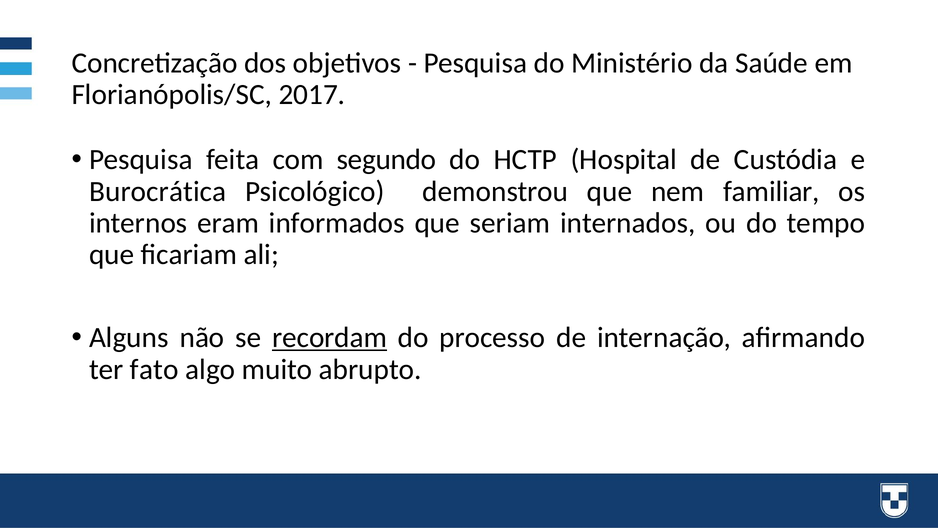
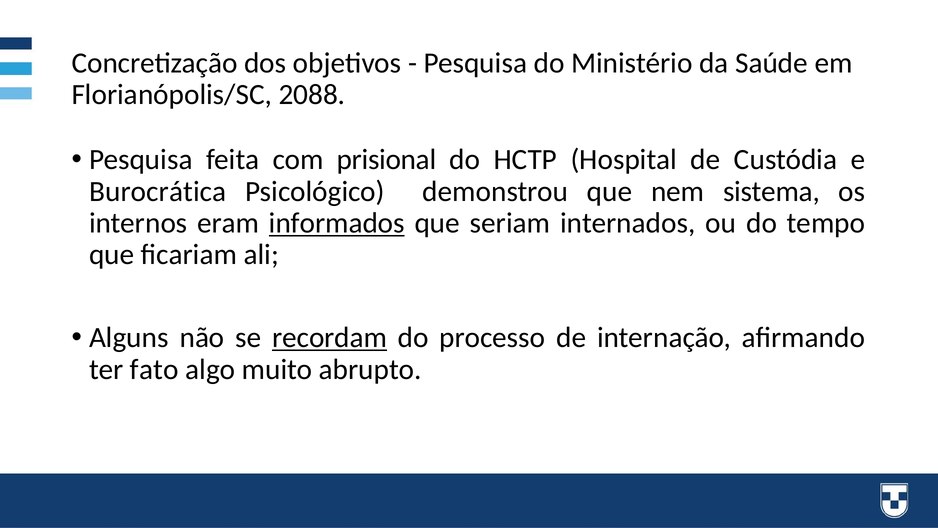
2017: 2017 -> 2088
segundo: segundo -> prisional
familiar: familiar -> sistema
informados underline: none -> present
